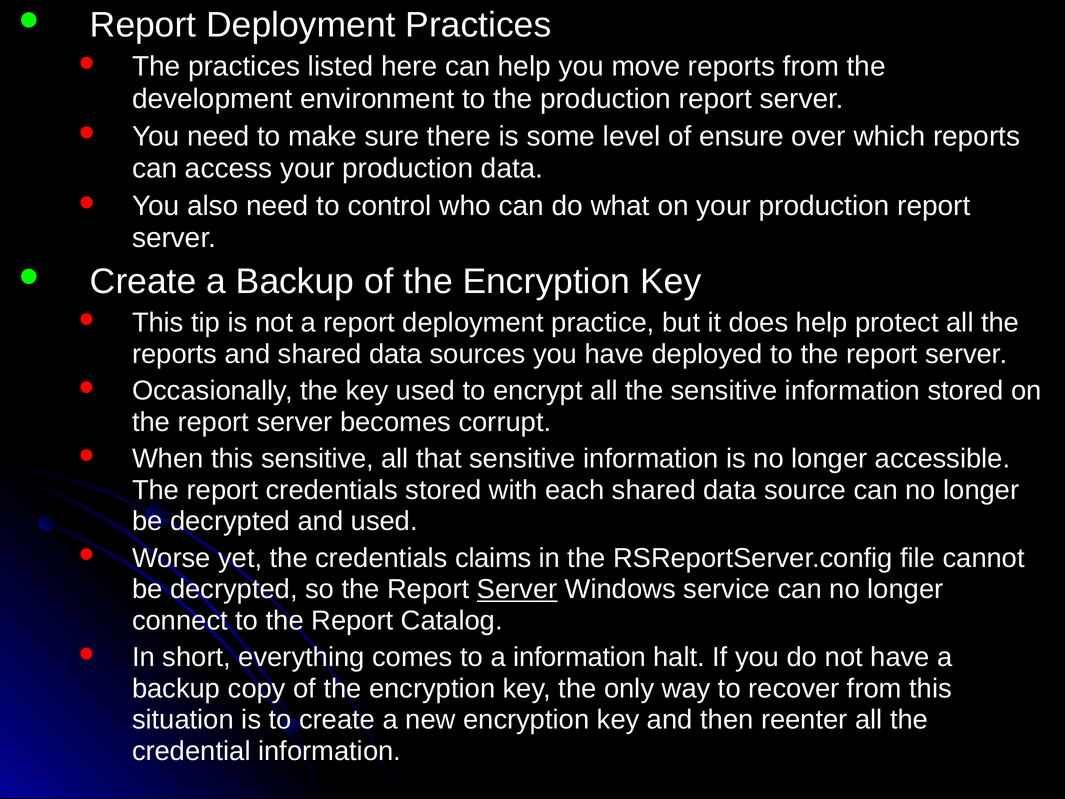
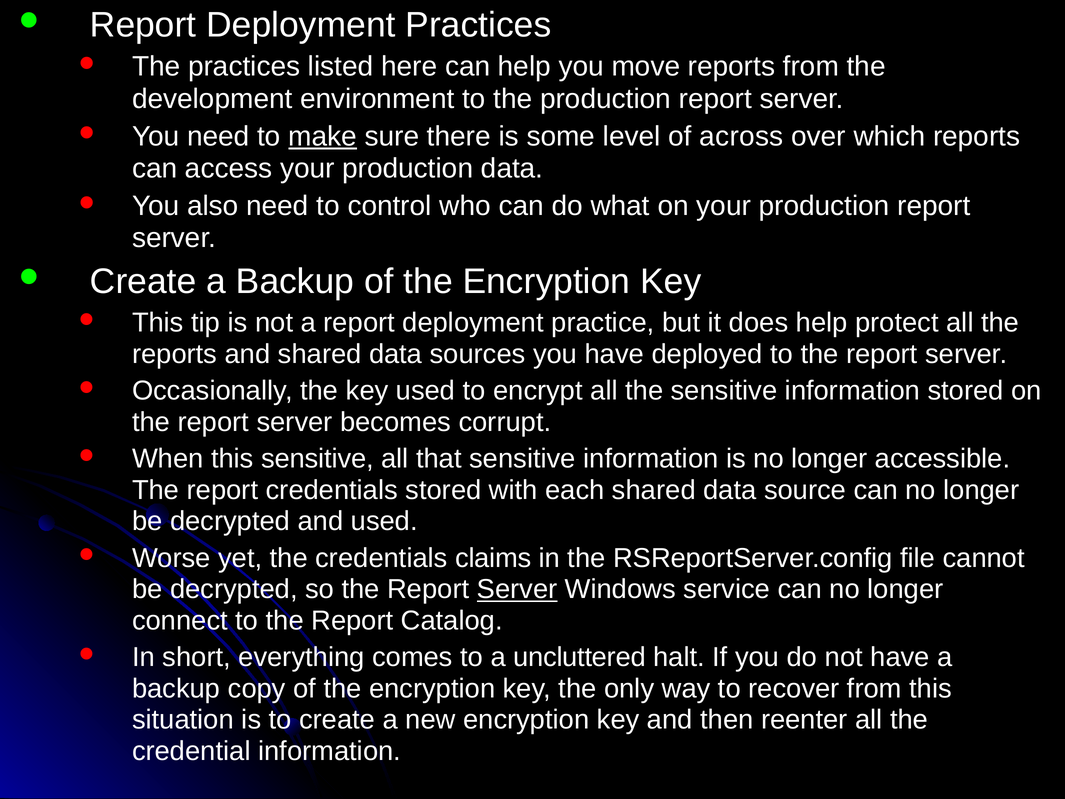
make underline: none -> present
ensure: ensure -> across
a information: information -> uncluttered
